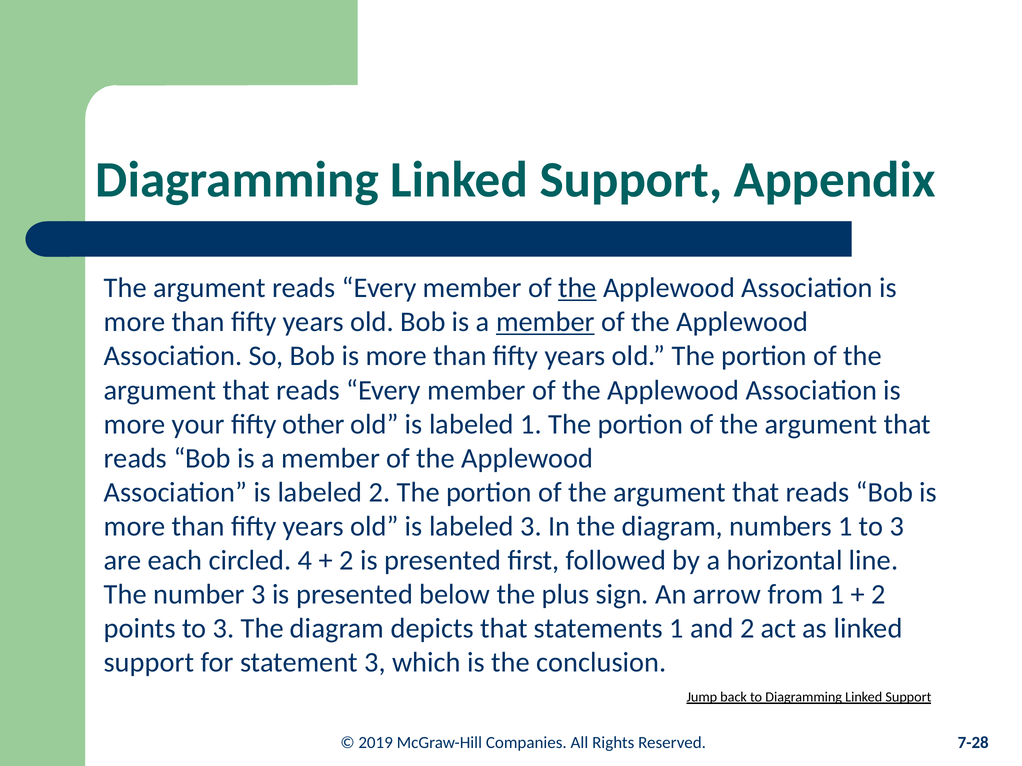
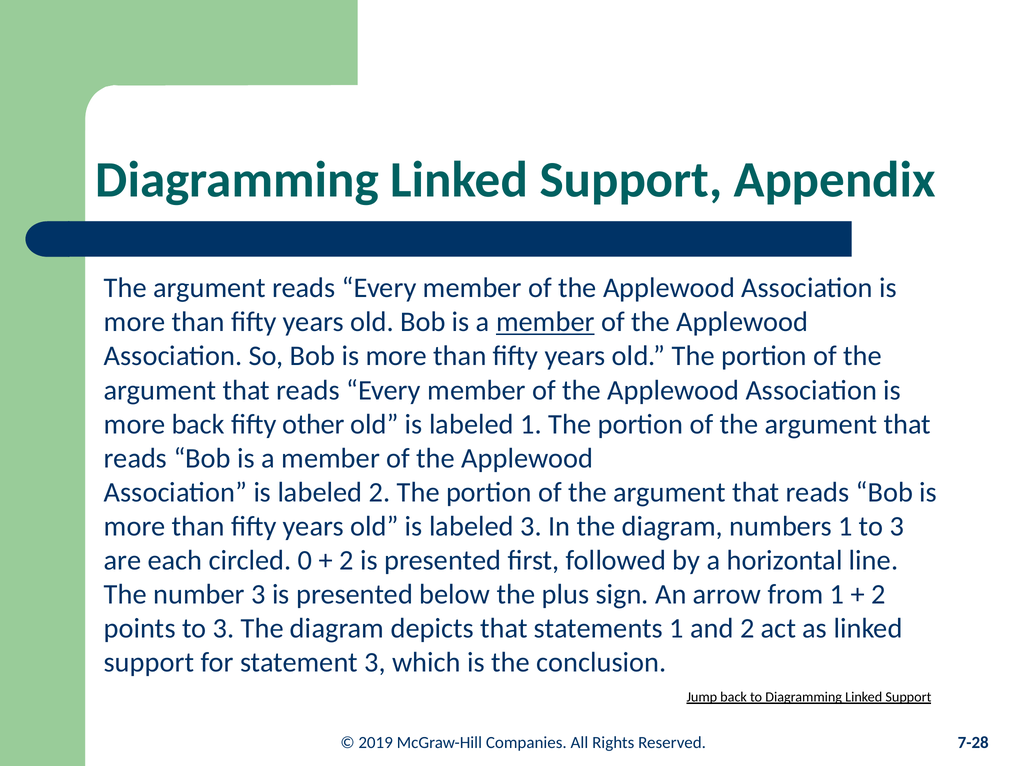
the at (577, 288) underline: present -> none
more your: your -> back
4: 4 -> 0
